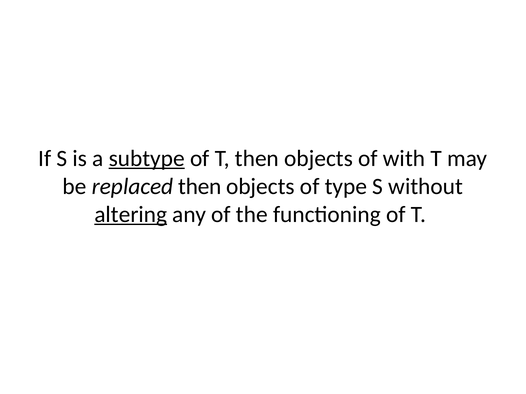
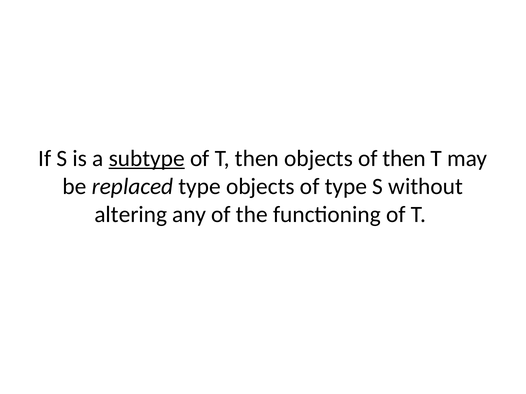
of with: with -> then
replaced then: then -> type
altering underline: present -> none
